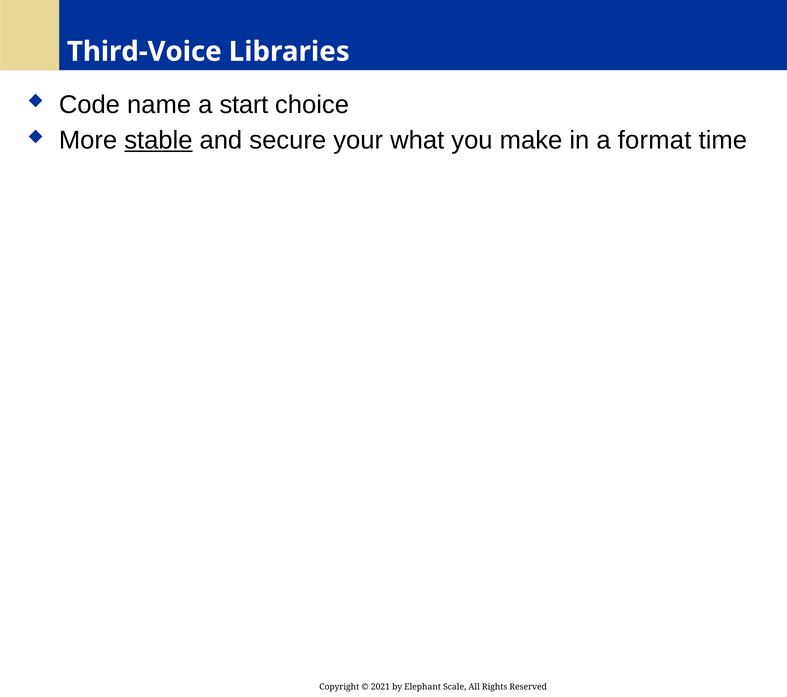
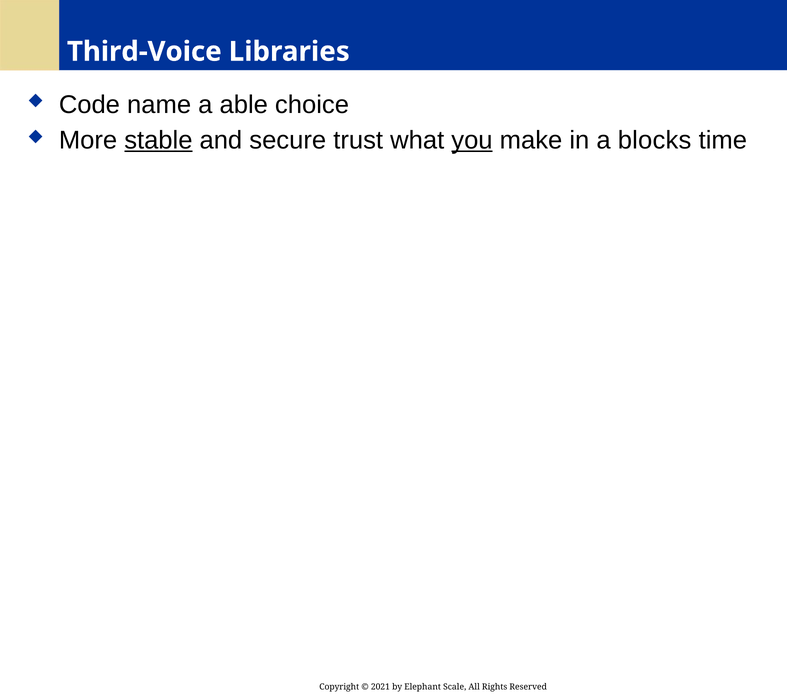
start: start -> able
your: your -> trust
you underline: none -> present
format: format -> blocks
